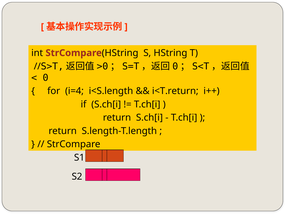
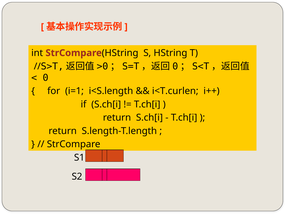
i=4: i=4 -> i=1
i<T.return: i<T.return -> i<T.curlen
